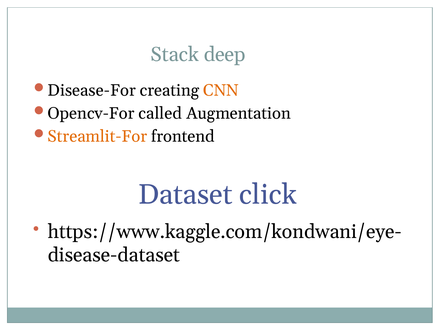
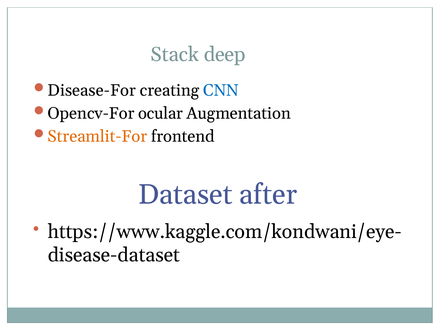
CNN colour: orange -> blue
called: called -> ocular
click: click -> after
